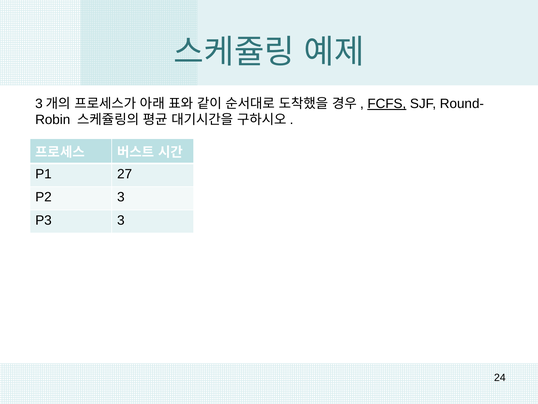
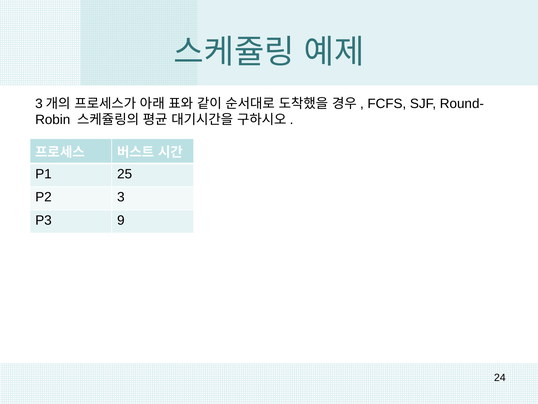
FCFS underline: present -> none
27: 27 -> 25
P3 3: 3 -> 9
